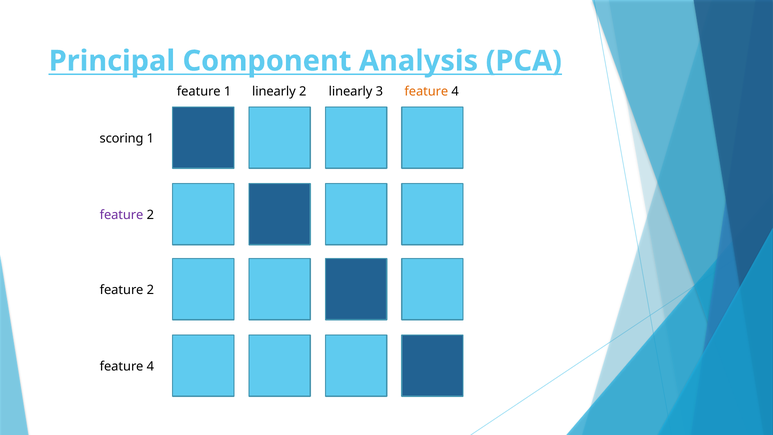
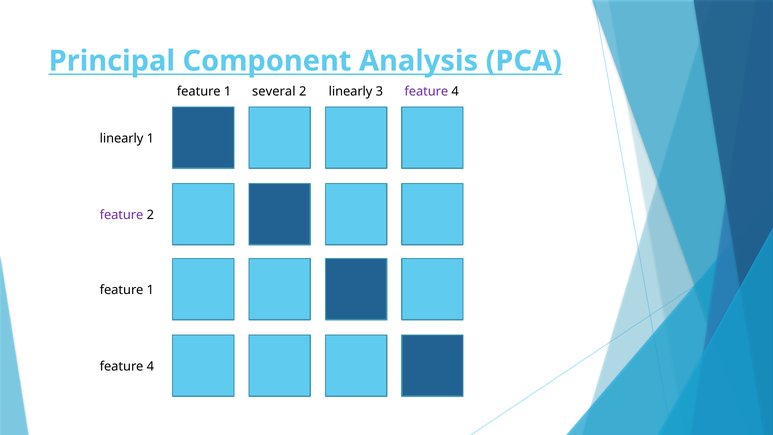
1 linearly: linearly -> several
feature at (426, 91) colour: orange -> purple
scoring at (122, 138): scoring -> linearly
2 at (150, 290): 2 -> 1
